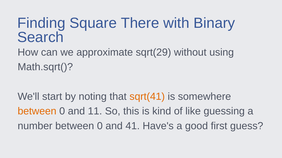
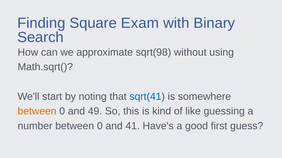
There: There -> Exam
sqrt(29: sqrt(29 -> sqrt(98
sqrt(41 colour: orange -> blue
11: 11 -> 49
